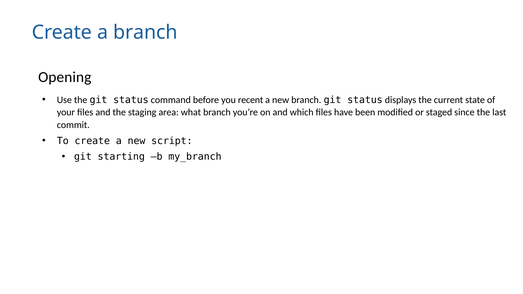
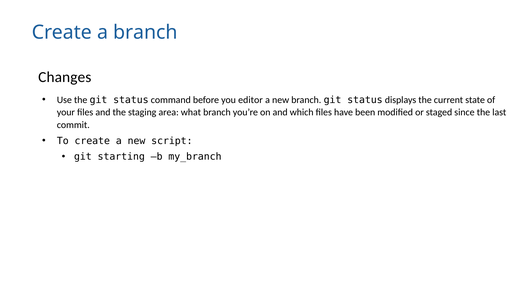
Opening: Opening -> Changes
recent: recent -> editor
